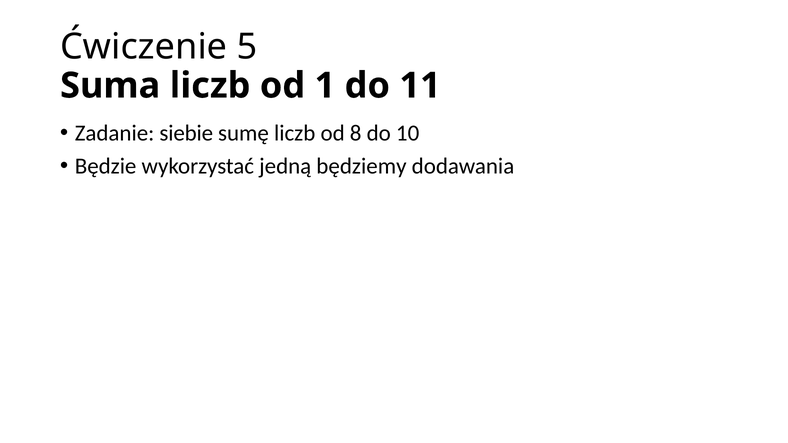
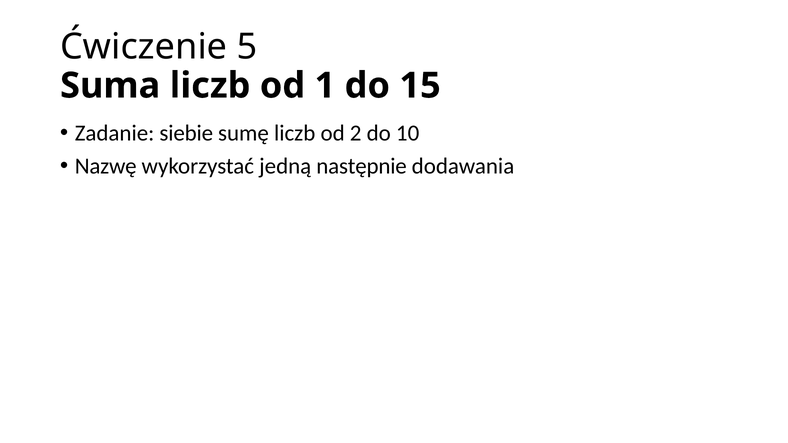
11: 11 -> 15
8: 8 -> 2
Będzie: Będzie -> Nazwę
będziemy: będziemy -> następnie
